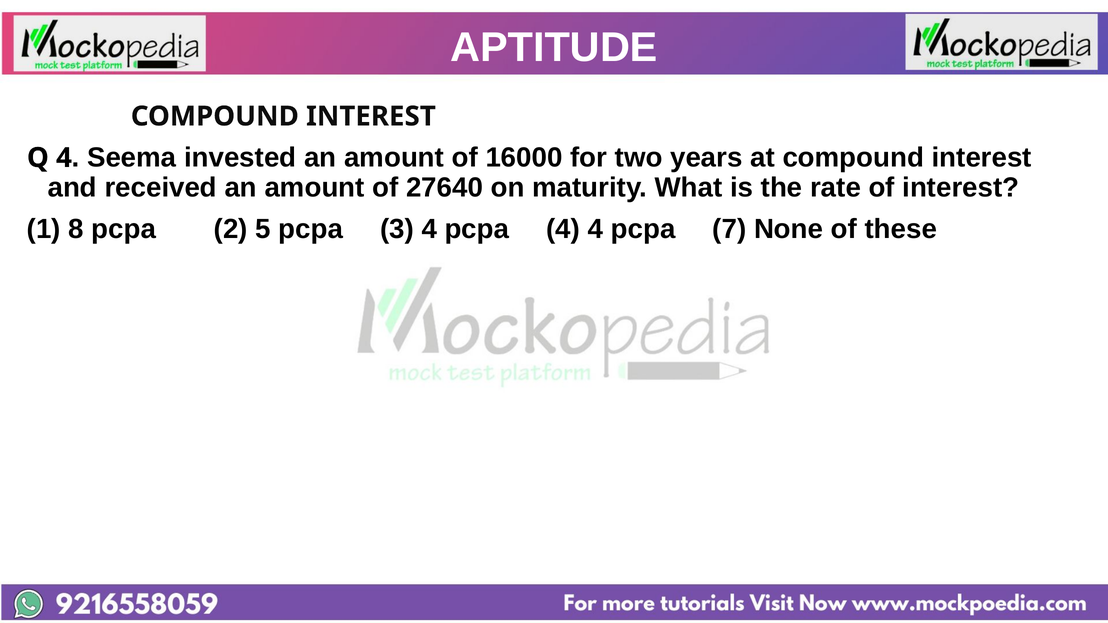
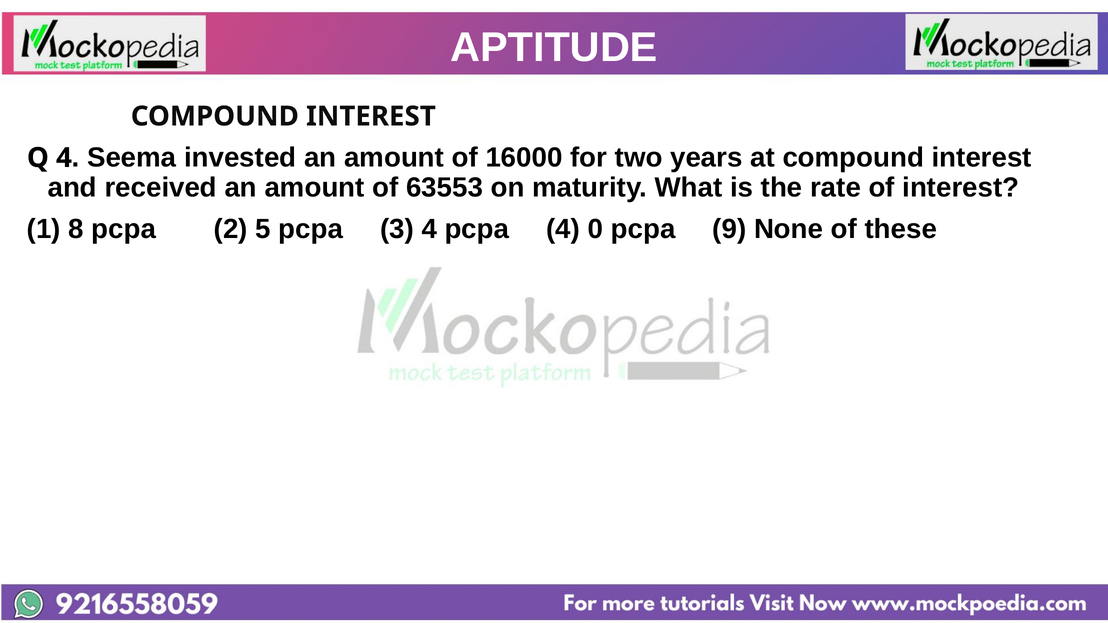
27640: 27640 -> 63553
4 4: 4 -> 0
7: 7 -> 9
